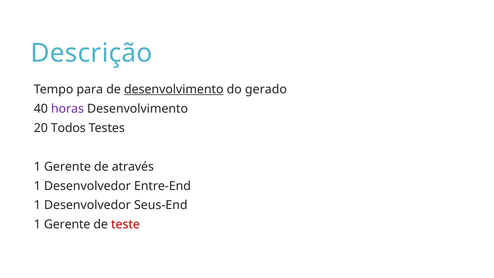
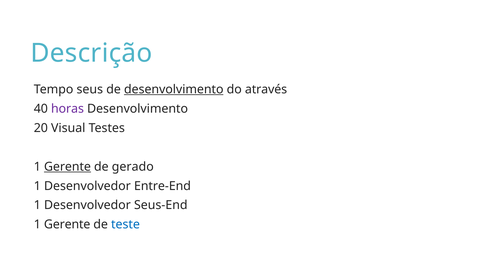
para: para -> seus
gerado: gerado -> através
Todos: Todos -> Visual
Gerente at (67, 167) underline: none -> present
através: através -> gerado
teste colour: red -> blue
